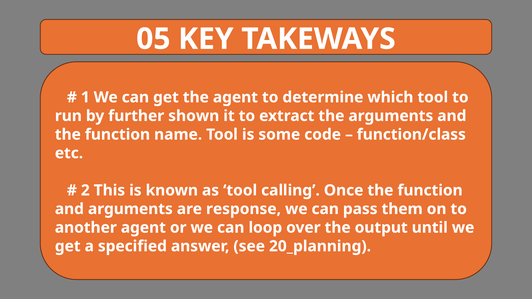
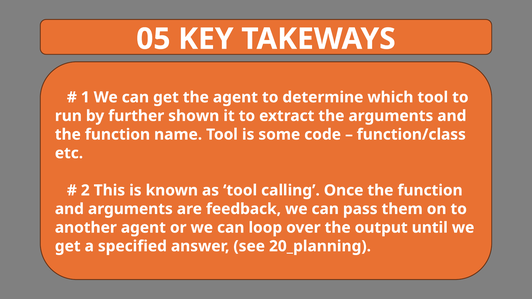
response: response -> feedback
